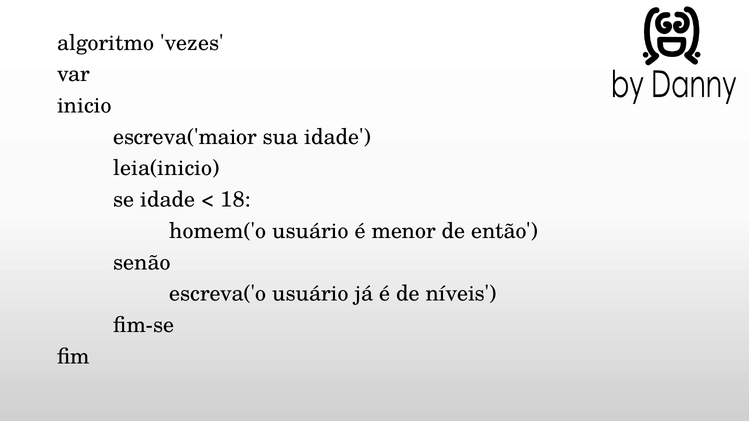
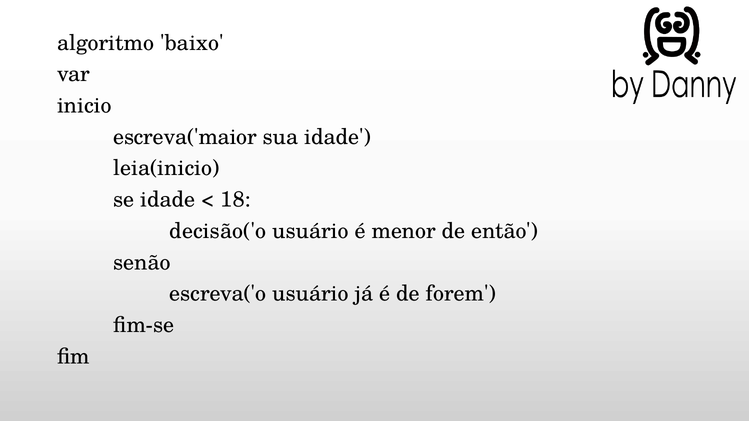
vezes: vezes -> baixo
homem('o: homem('o -> decisão('o
níveis: níveis -> forem
